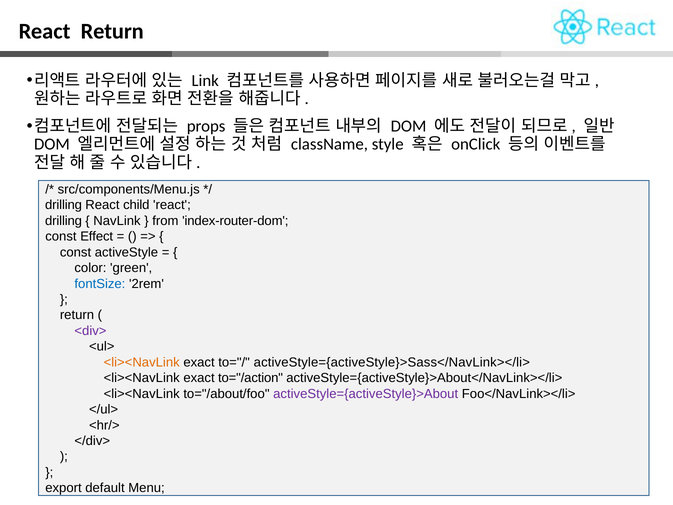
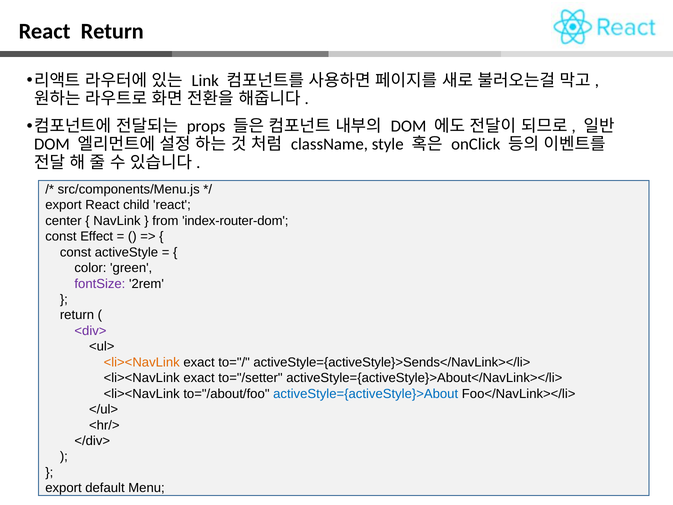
drilling at (64, 205): drilling -> export
drilling at (64, 221): drilling -> center
fontSize colour: blue -> purple
activeStyle={activeStyle}>Sass</NavLink></li>: activeStyle={activeStyle}>Sass</NavLink></li> -> activeStyle={activeStyle}>Sends</NavLink></li>
to="/action: to="/action -> to="/setter
activeStyle={activeStyle}>About colour: purple -> blue
